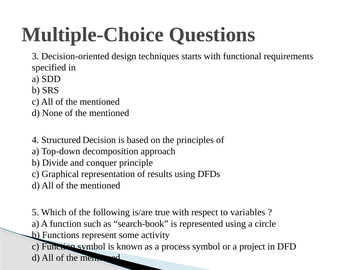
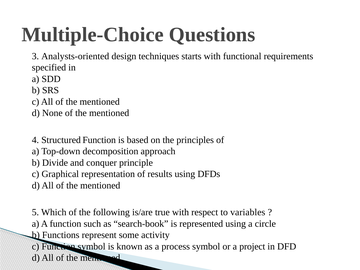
Decision-oriented: Decision-oriented -> Analysts-oriented
Structured Decision: Decision -> Function
